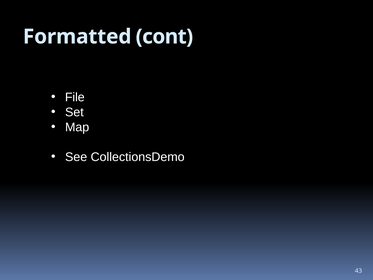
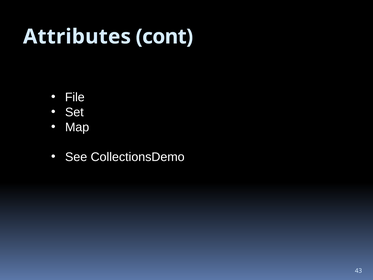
Formatted: Formatted -> Attributes
